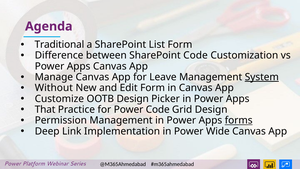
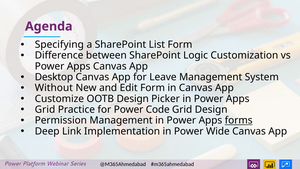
Traditional: Traditional -> Specifying
SharePoint Code: Code -> Logic
Manage: Manage -> Desktop
System underline: present -> none
That at (45, 109): That -> Grid
